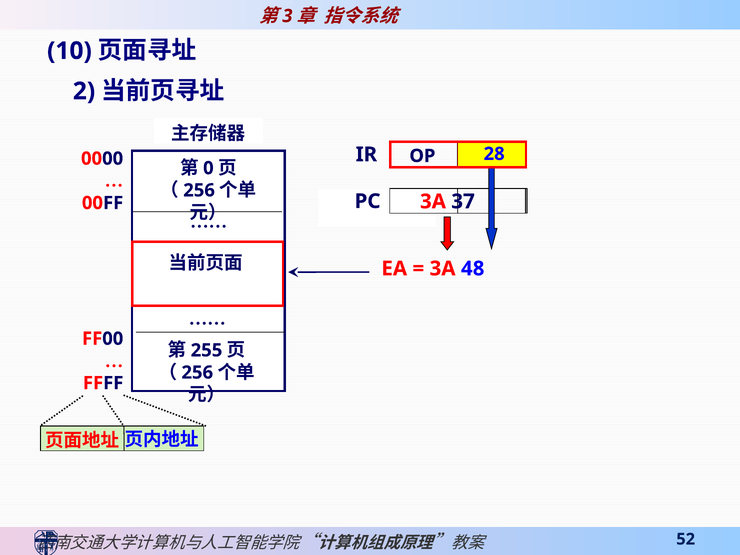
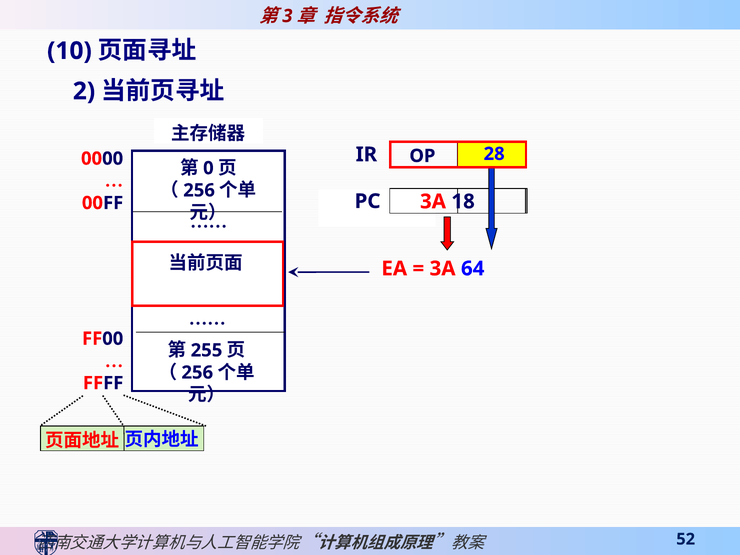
37: 37 -> 18
48: 48 -> 64
